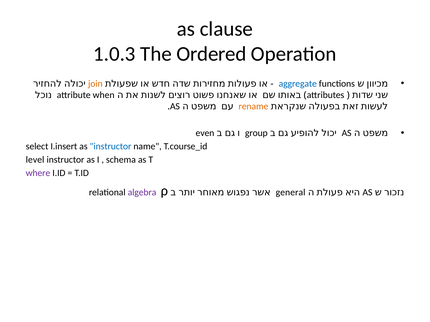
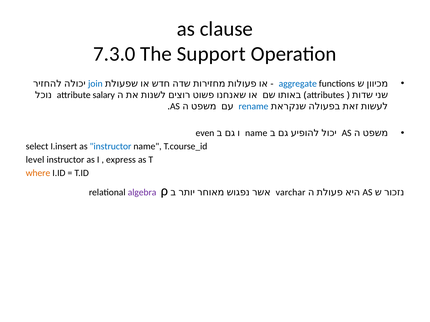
1.0.3: 1.0.3 -> 7.3.0
Ordered: Ordered -> Support
join colour: orange -> blue
when: when -> salary
rename colour: orange -> blue
group at (256, 133): group -> name
schema: schema -> express
where colour: purple -> orange
general: general -> varchar
